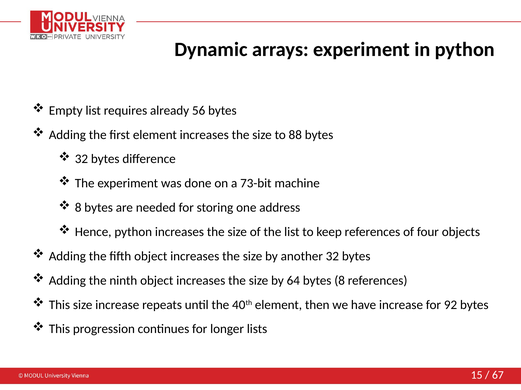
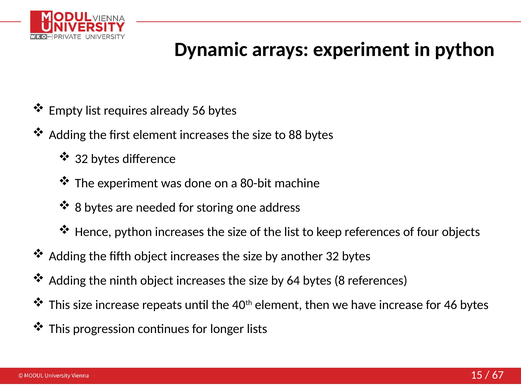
73-bit: 73-bit -> 80-bit
92: 92 -> 46
